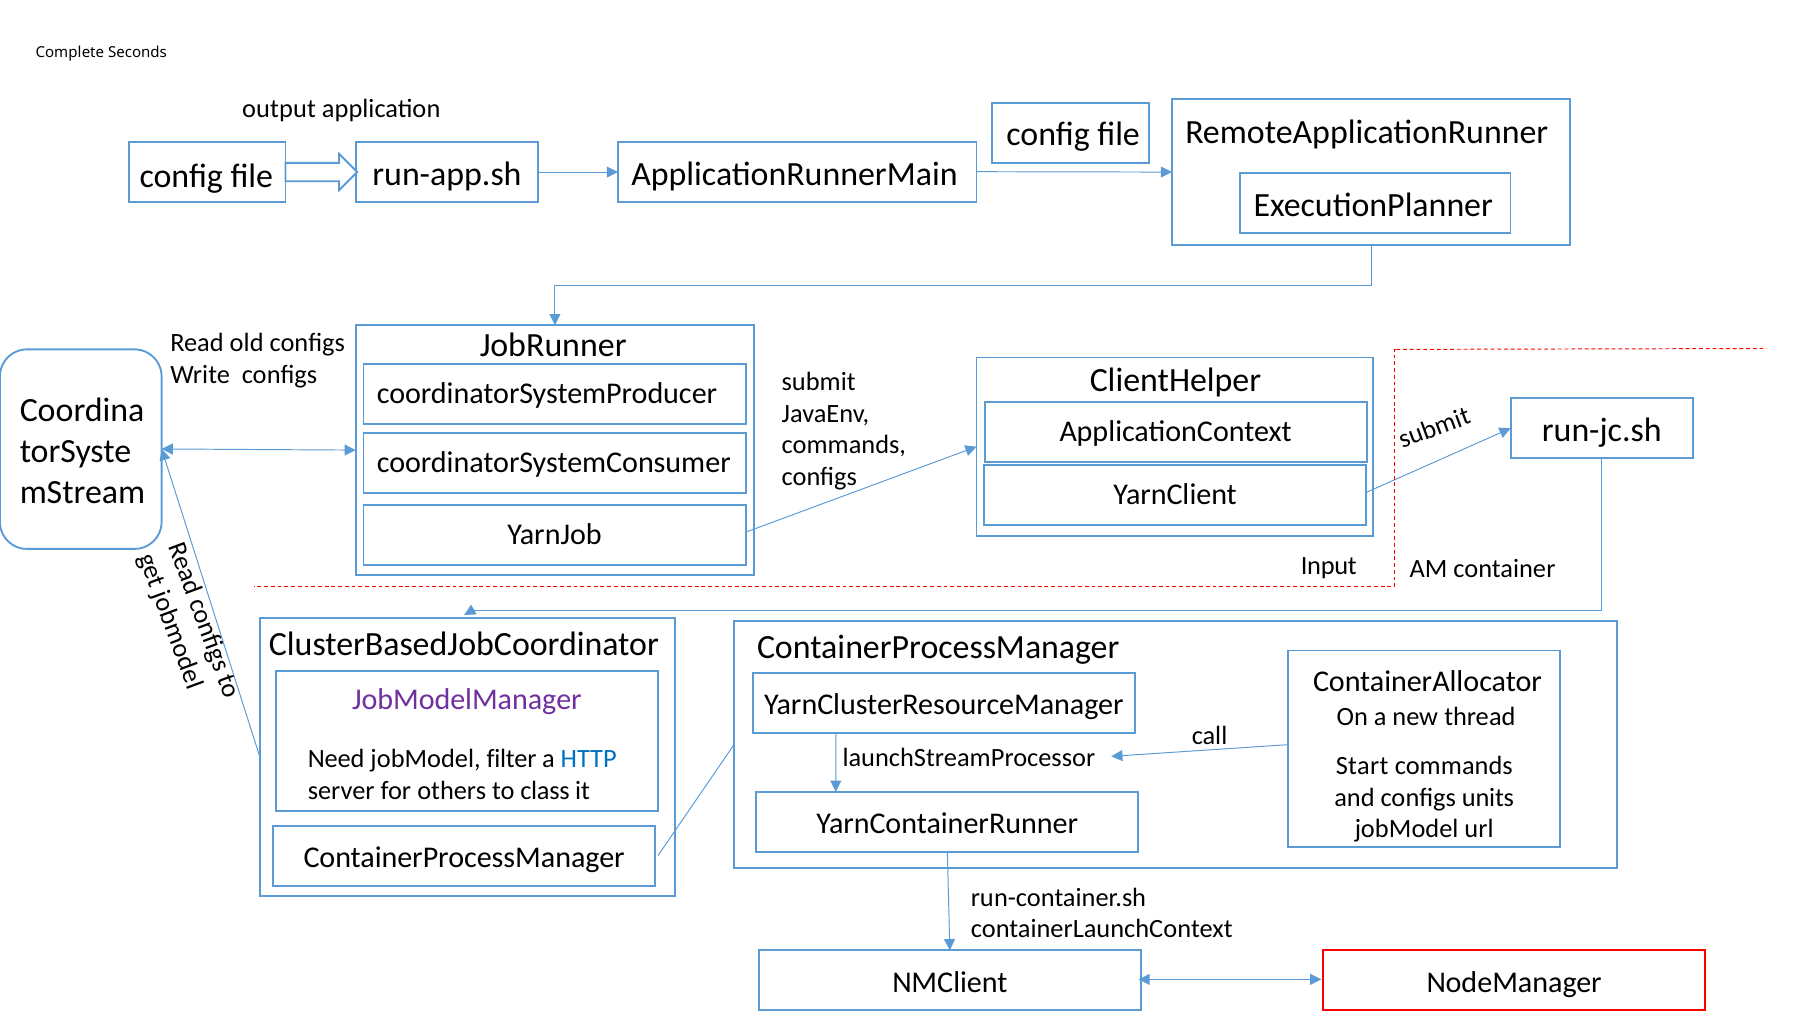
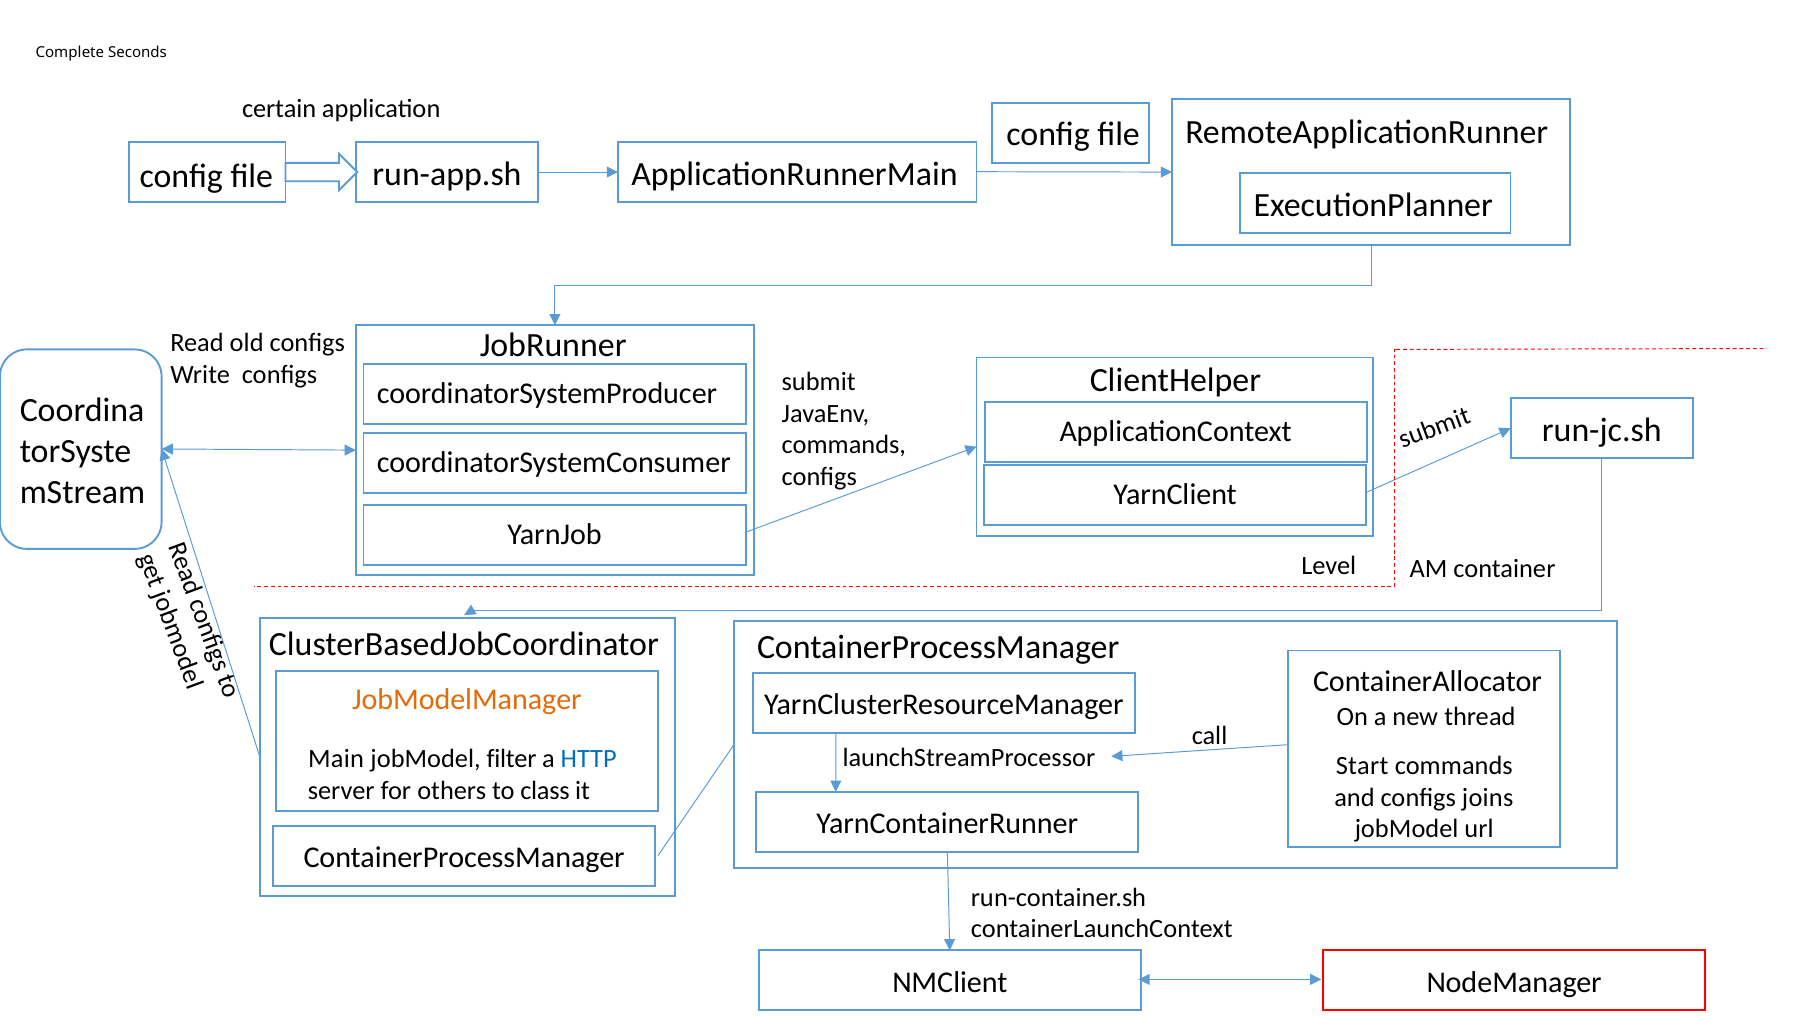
output: output -> certain
Input: Input -> Level
JobModelManager colour: purple -> orange
Need: Need -> Main
units: units -> joins
